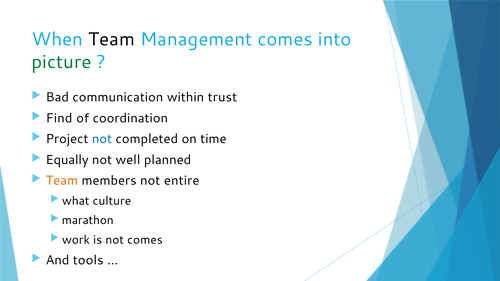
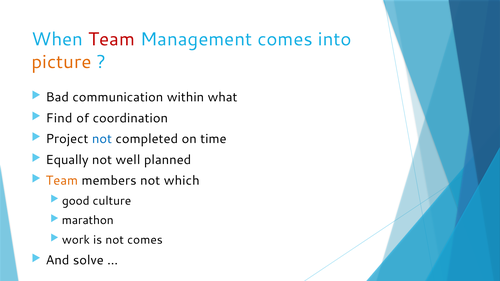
Team at (112, 39) colour: black -> red
picture colour: green -> orange
trust: trust -> what
entire: entire -> which
what: what -> good
tools: tools -> solve
